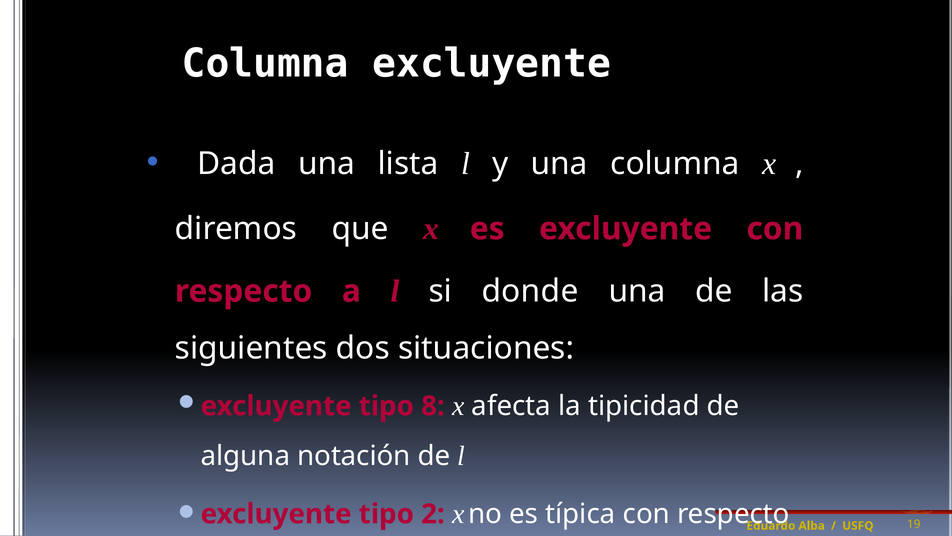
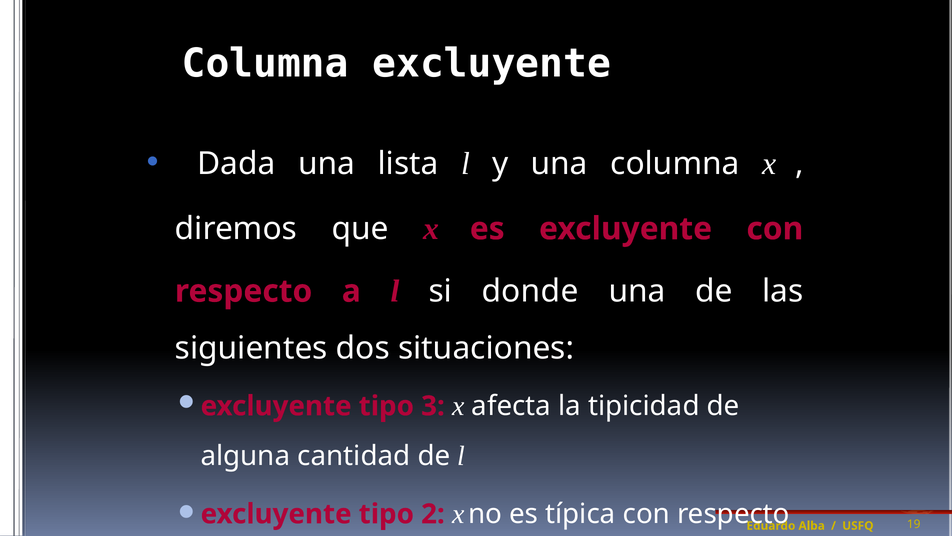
8: 8 -> 3
notación: notación -> cantidad
